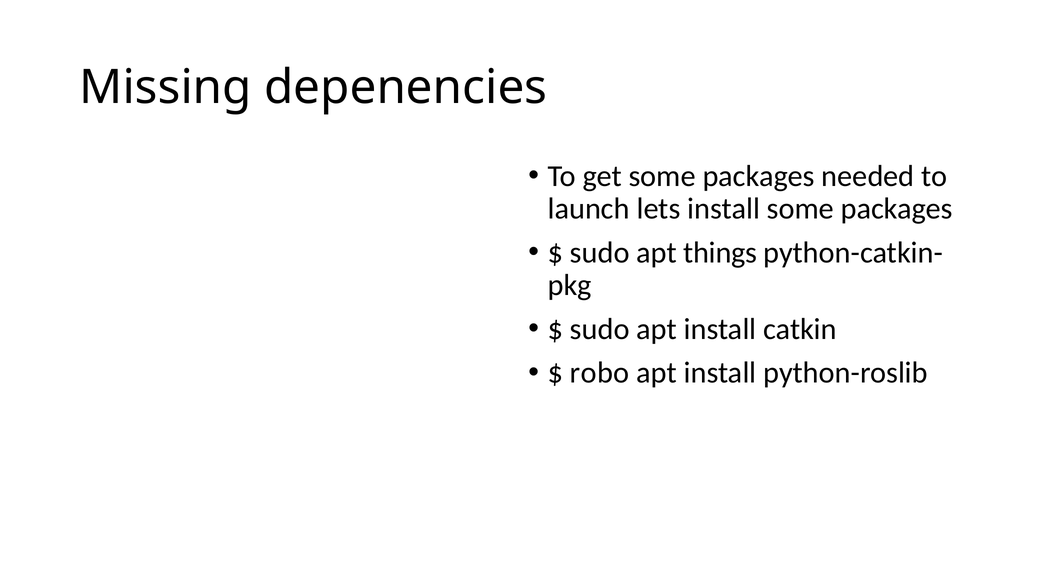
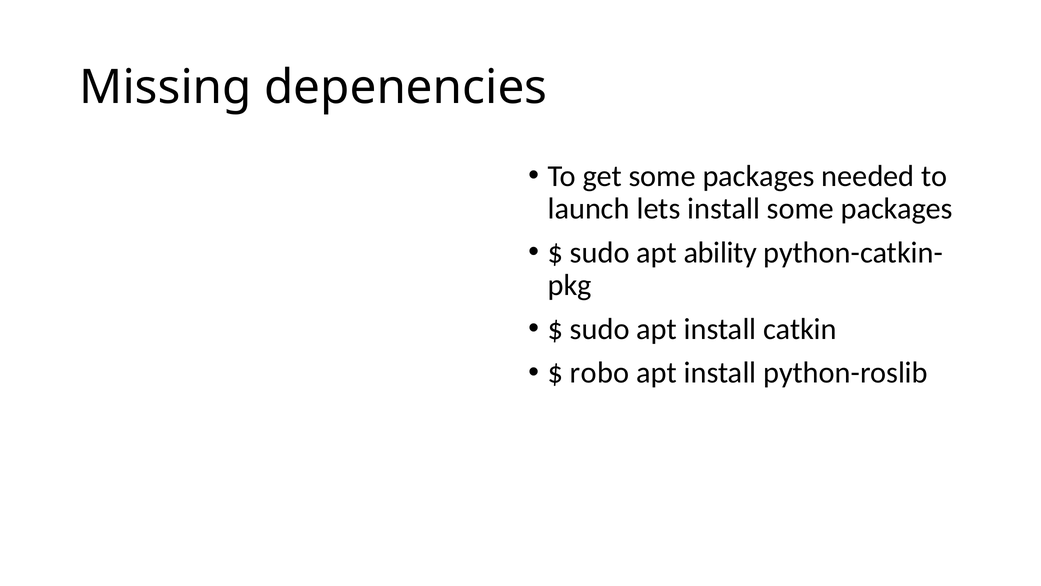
things: things -> ability
